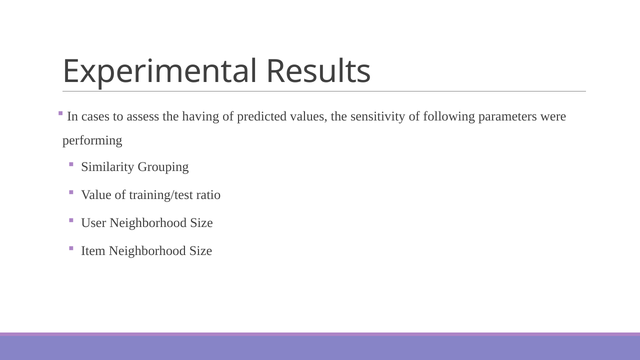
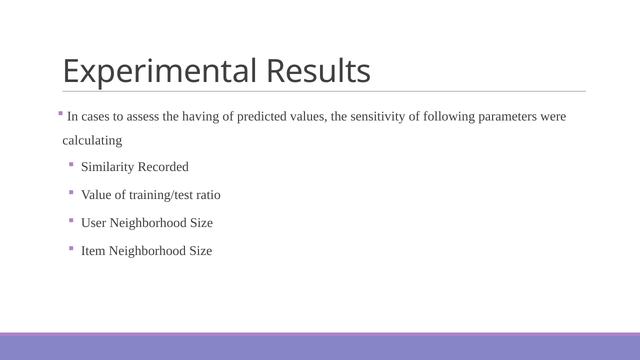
performing: performing -> calculating
Grouping: Grouping -> Recorded
